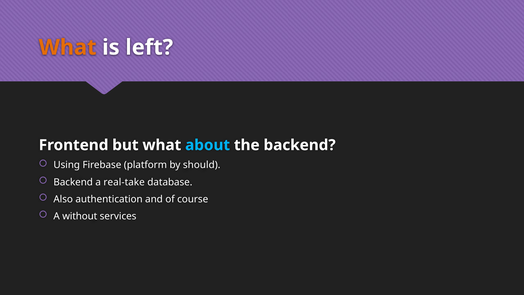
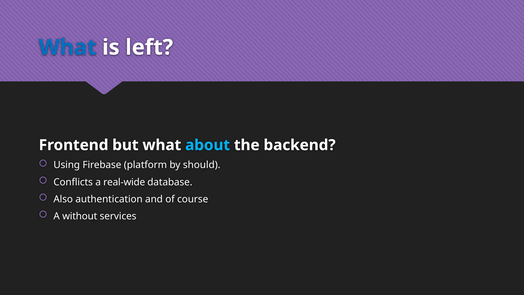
What at (68, 47) colour: orange -> blue
Backend at (73, 182): Backend -> Conflicts
real-take: real-take -> real-wide
